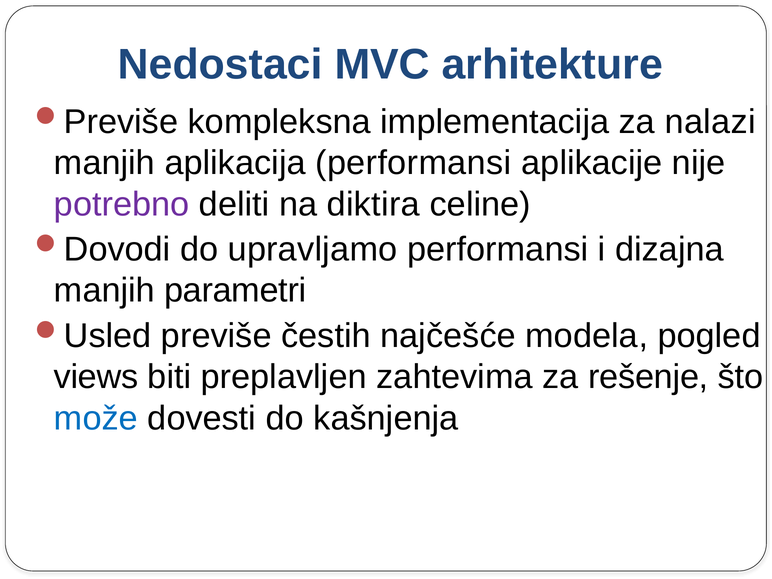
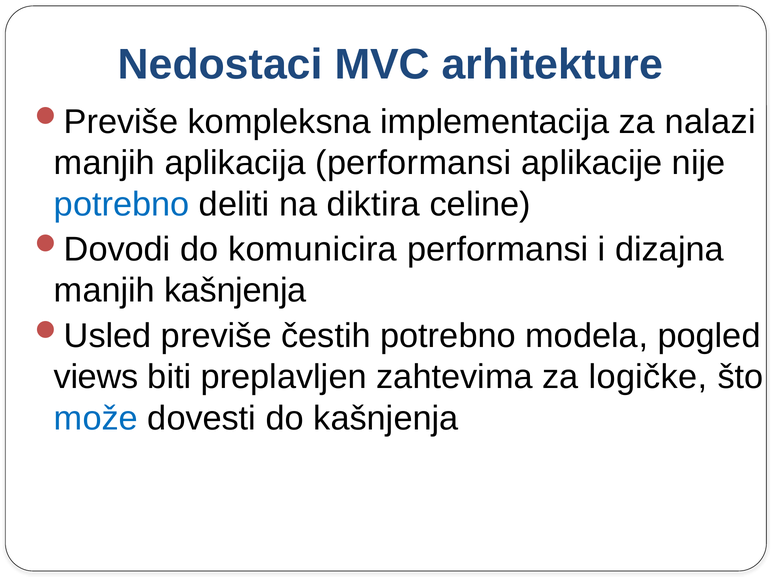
potrebno at (122, 204) colour: purple -> blue
upravljamo: upravljamo -> komunicira
manjih parametri: parametri -> kašnjenja
čestih najčešće: najčešće -> potrebno
rešenje: rešenje -> logičke
